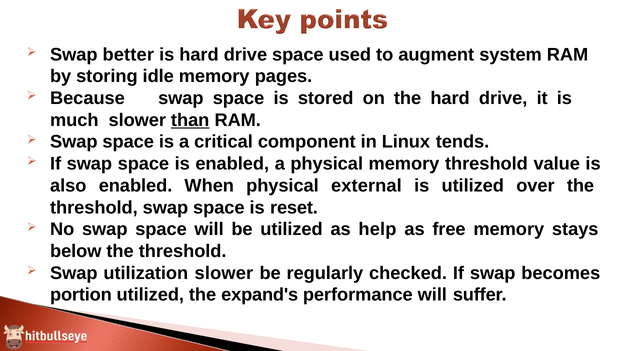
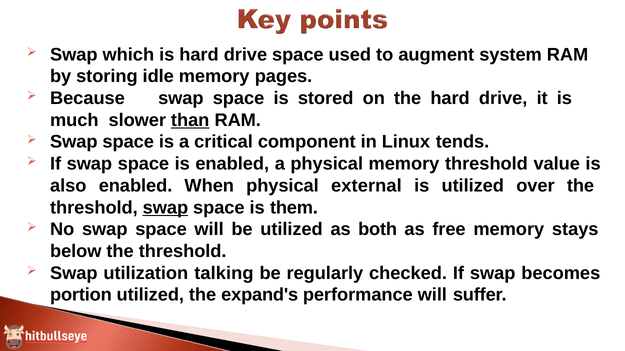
better: better -> which
swap at (165, 208) underline: none -> present
reset: reset -> them
help: help -> both
utilization slower: slower -> talking
